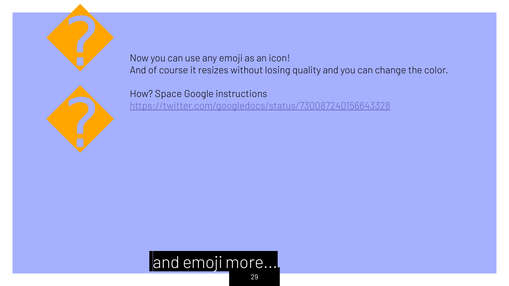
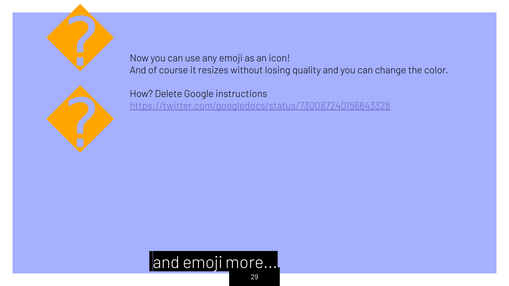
Space: Space -> Delete
